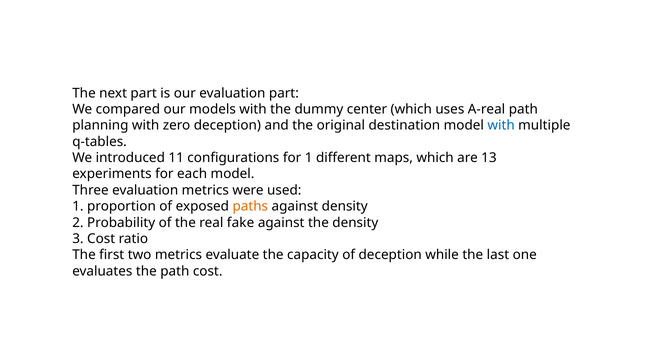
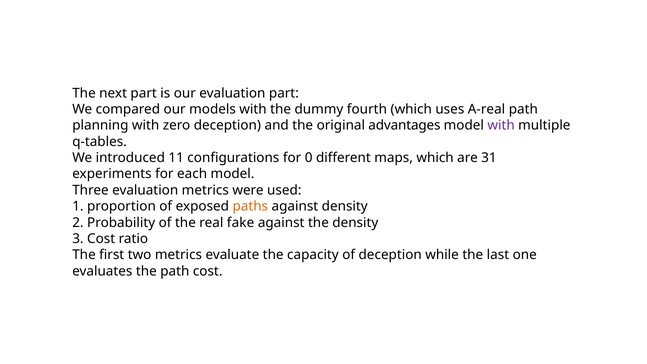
center: center -> fourth
destination: destination -> advantages
with at (501, 125) colour: blue -> purple
for 1: 1 -> 0
13: 13 -> 31
